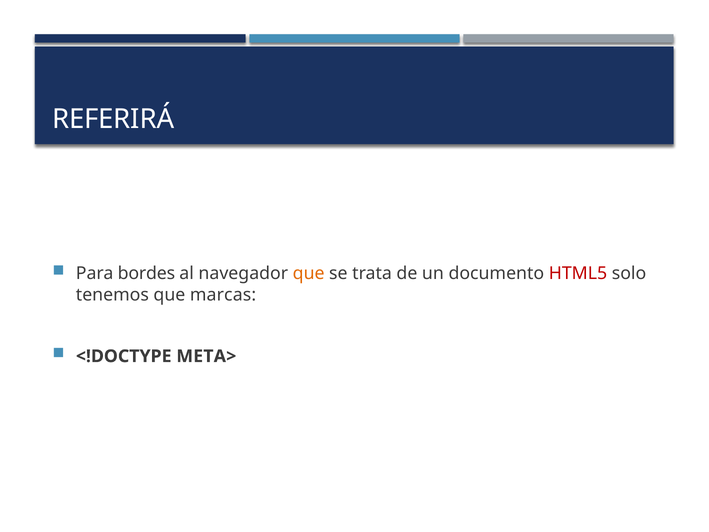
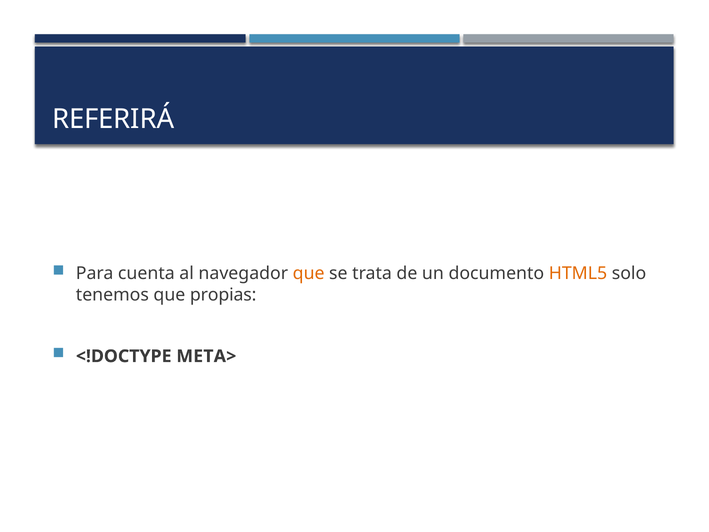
bordes: bordes -> cuenta
HTML5 colour: red -> orange
marcas: marcas -> propias
